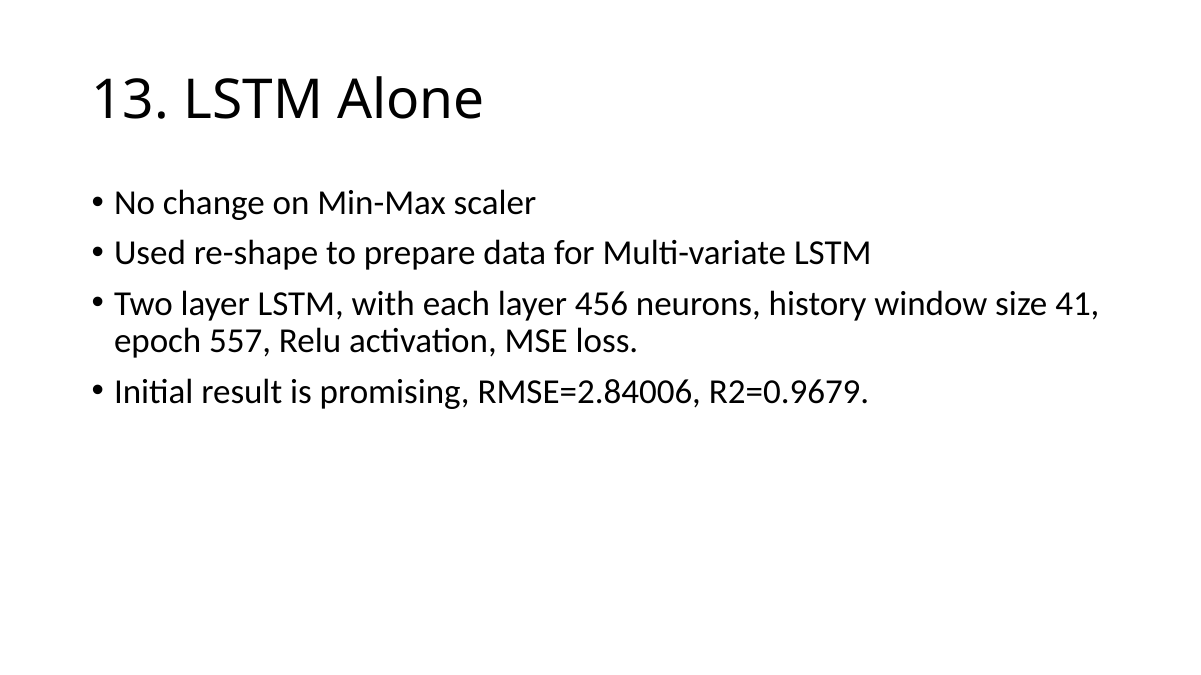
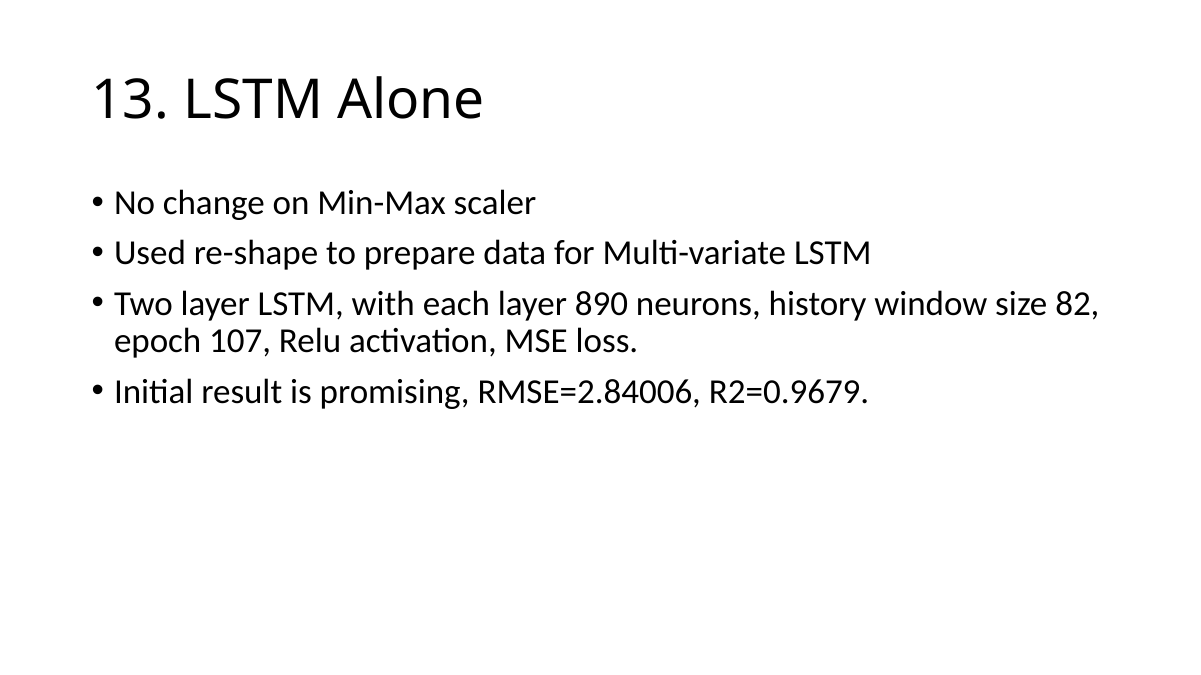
456: 456 -> 890
41: 41 -> 82
557: 557 -> 107
